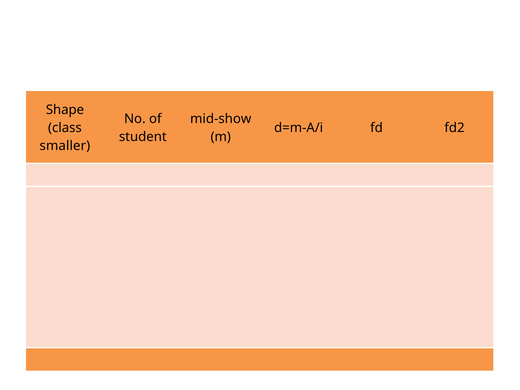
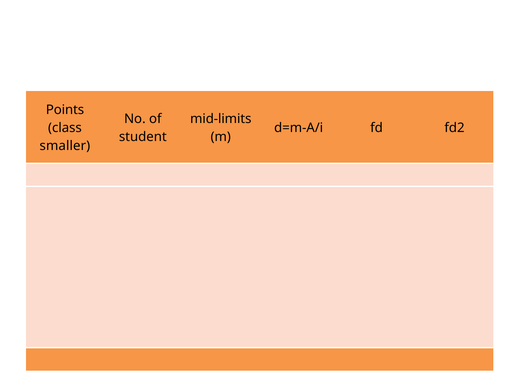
Shape: Shape -> Points
mid-show: mid-show -> mid-limits
